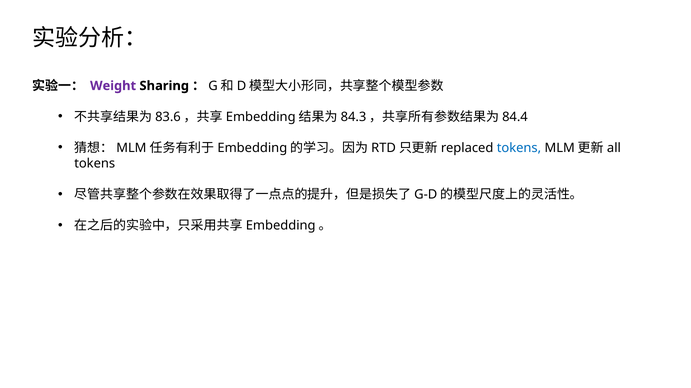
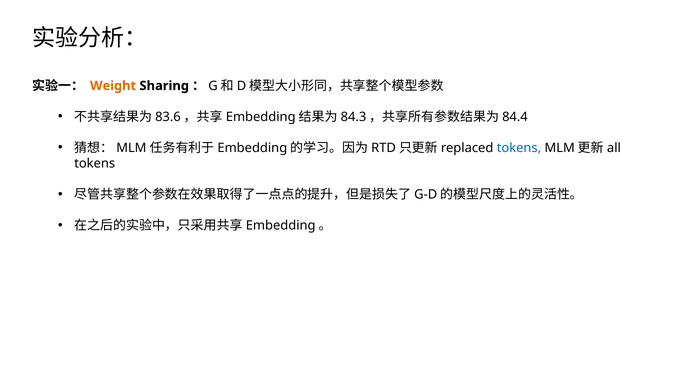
Weight colour: purple -> orange
